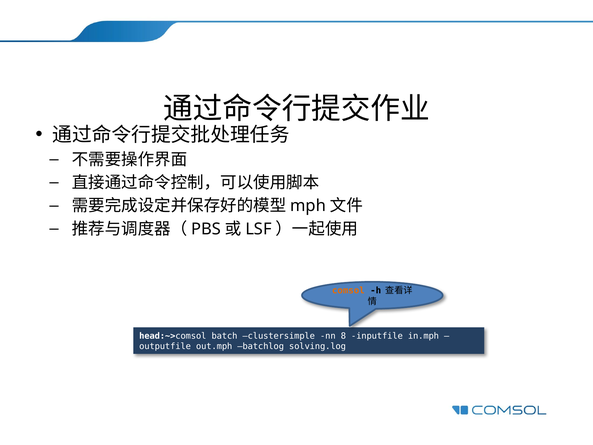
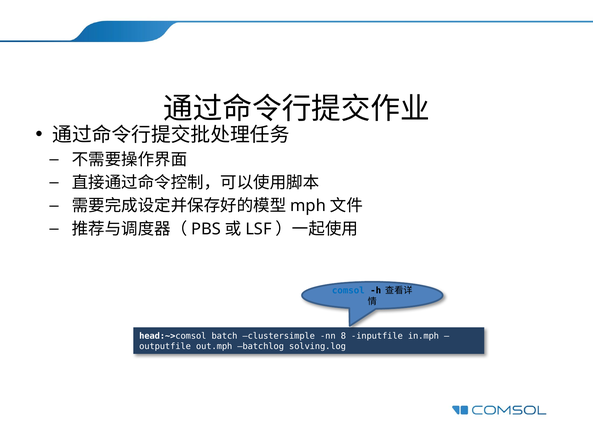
comsol colour: orange -> blue
